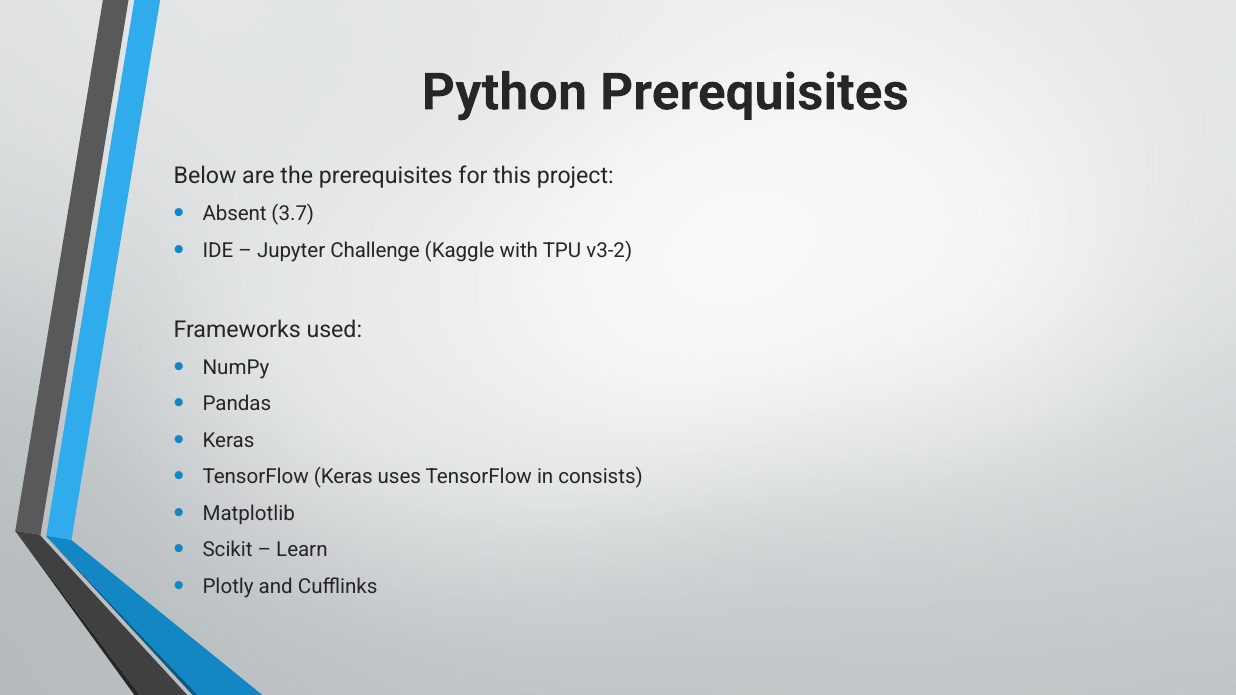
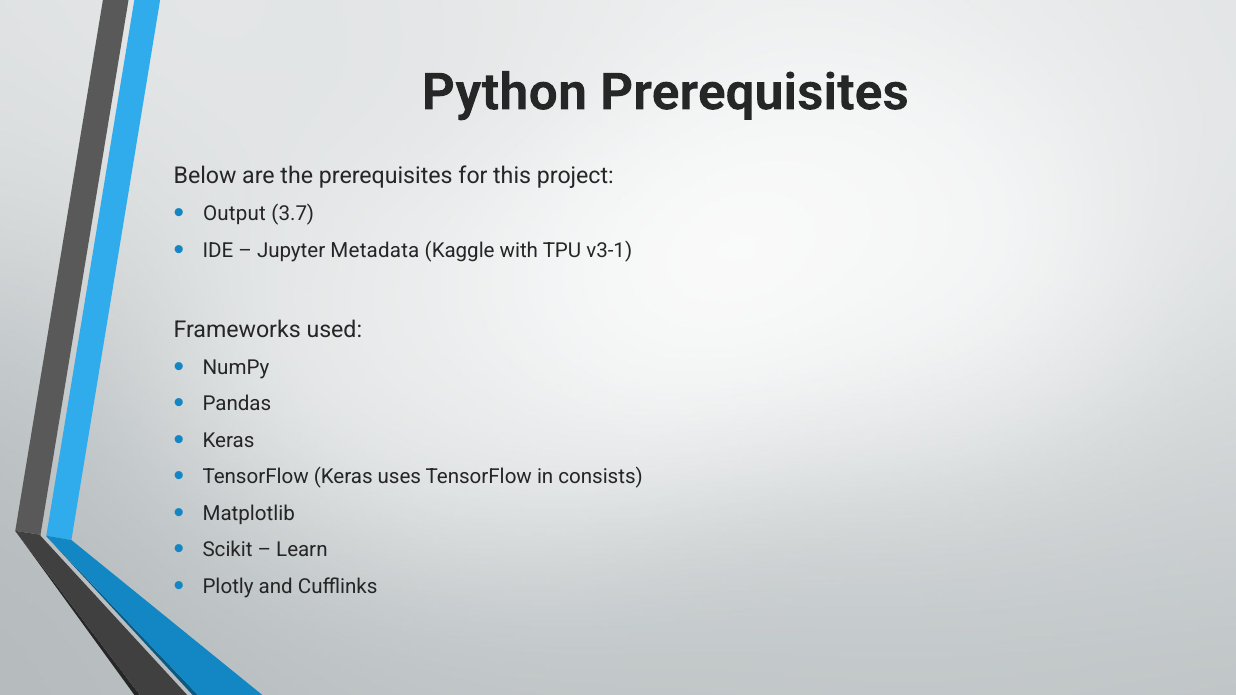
Absent: Absent -> Output
Challenge: Challenge -> Metadata
v3-2: v3-2 -> v3-1
